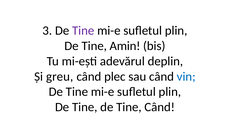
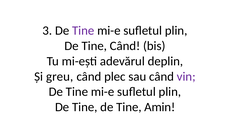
Tine Amin: Amin -> Când
vin colour: blue -> purple
Tine Când: Când -> Amin
